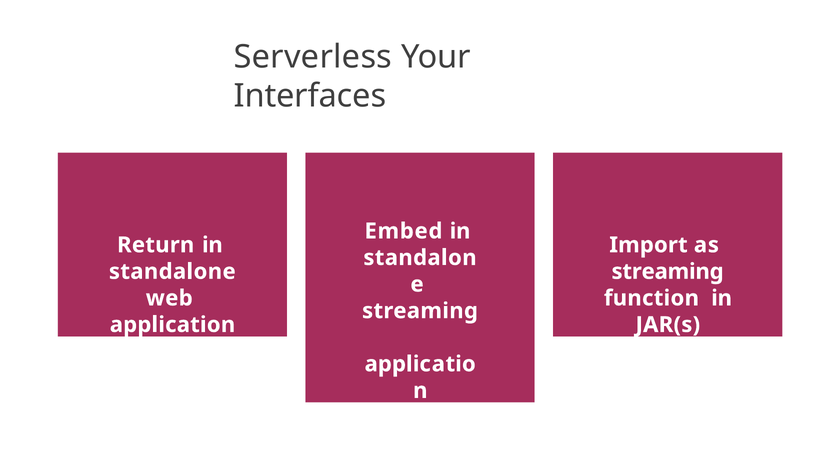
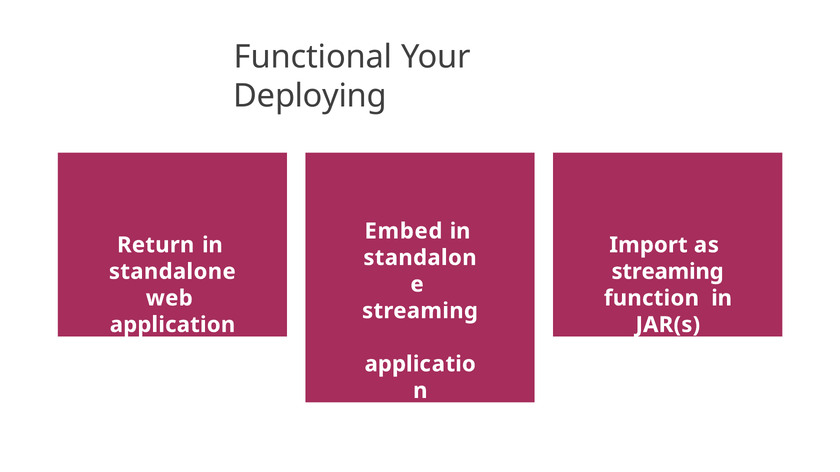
Serverless: Serverless -> Functional
Interfaces: Interfaces -> Deploying
